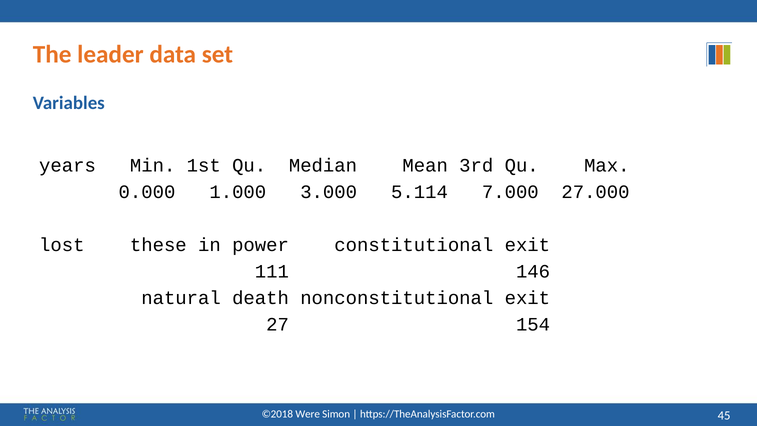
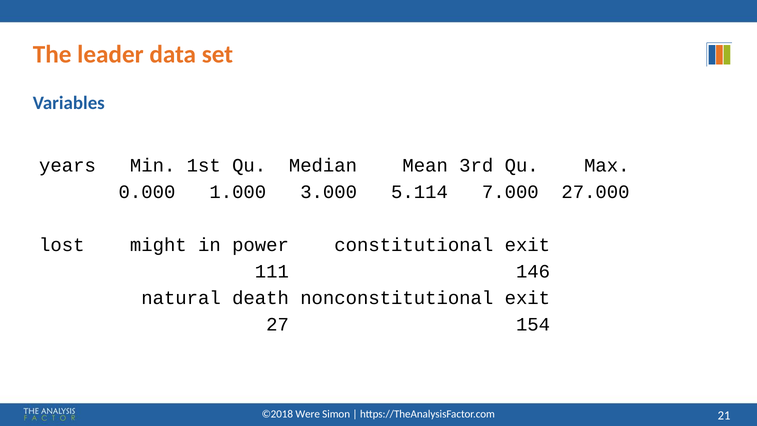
these: these -> might
45: 45 -> 21
